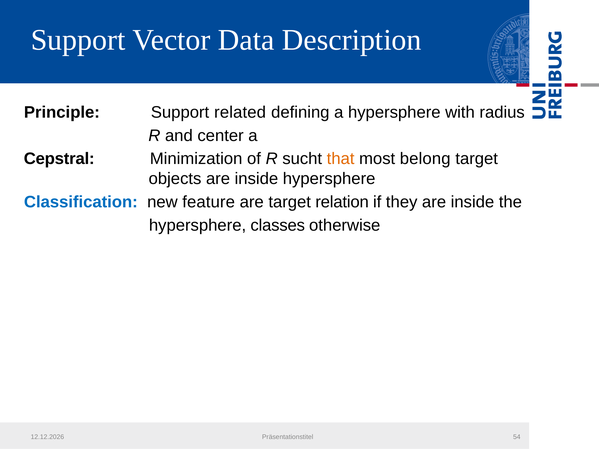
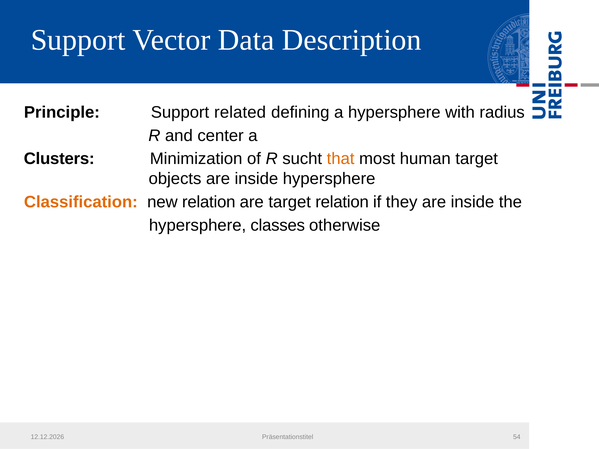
Cepstral: Cepstral -> Clusters
belong: belong -> human
Classification colour: blue -> orange
new feature: feature -> relation
